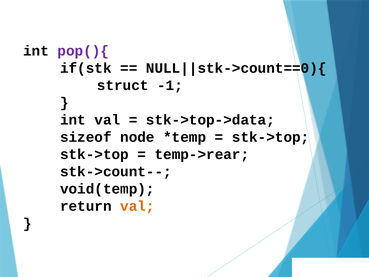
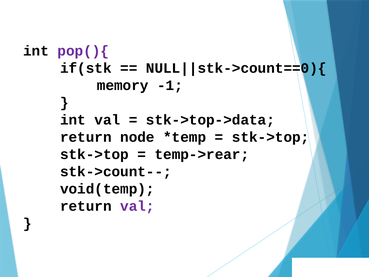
struct: struct -> memory
sizeof at (86, 137): sizeof -> return
val at (137, 206) colour: orange -> purple
